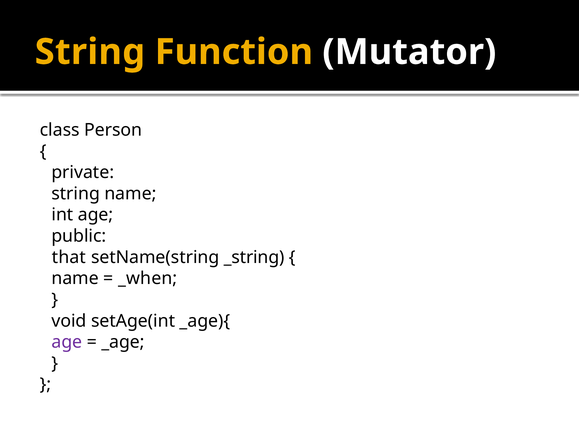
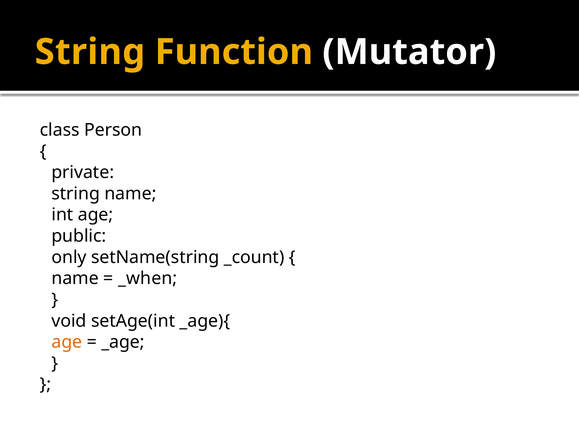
that: that -> only
_string: _string -> _count
age at (67, 342) colour: purple -> orange
